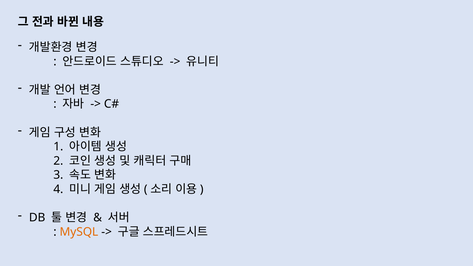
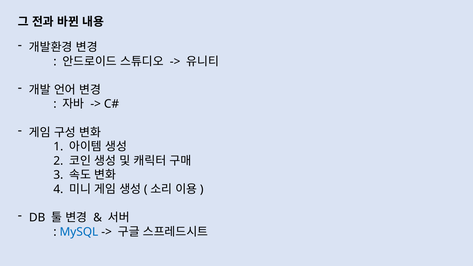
MySQL colour: orange -> blue
